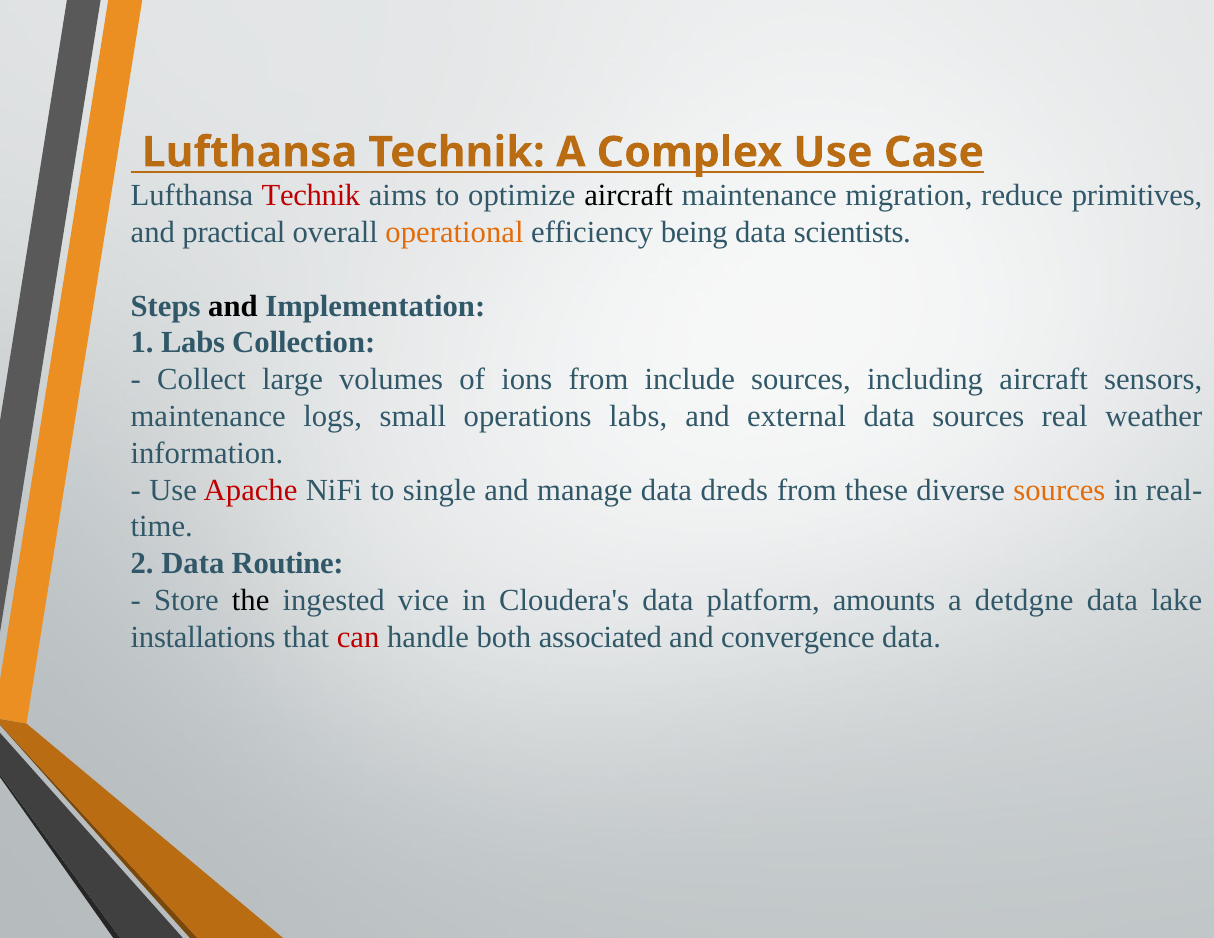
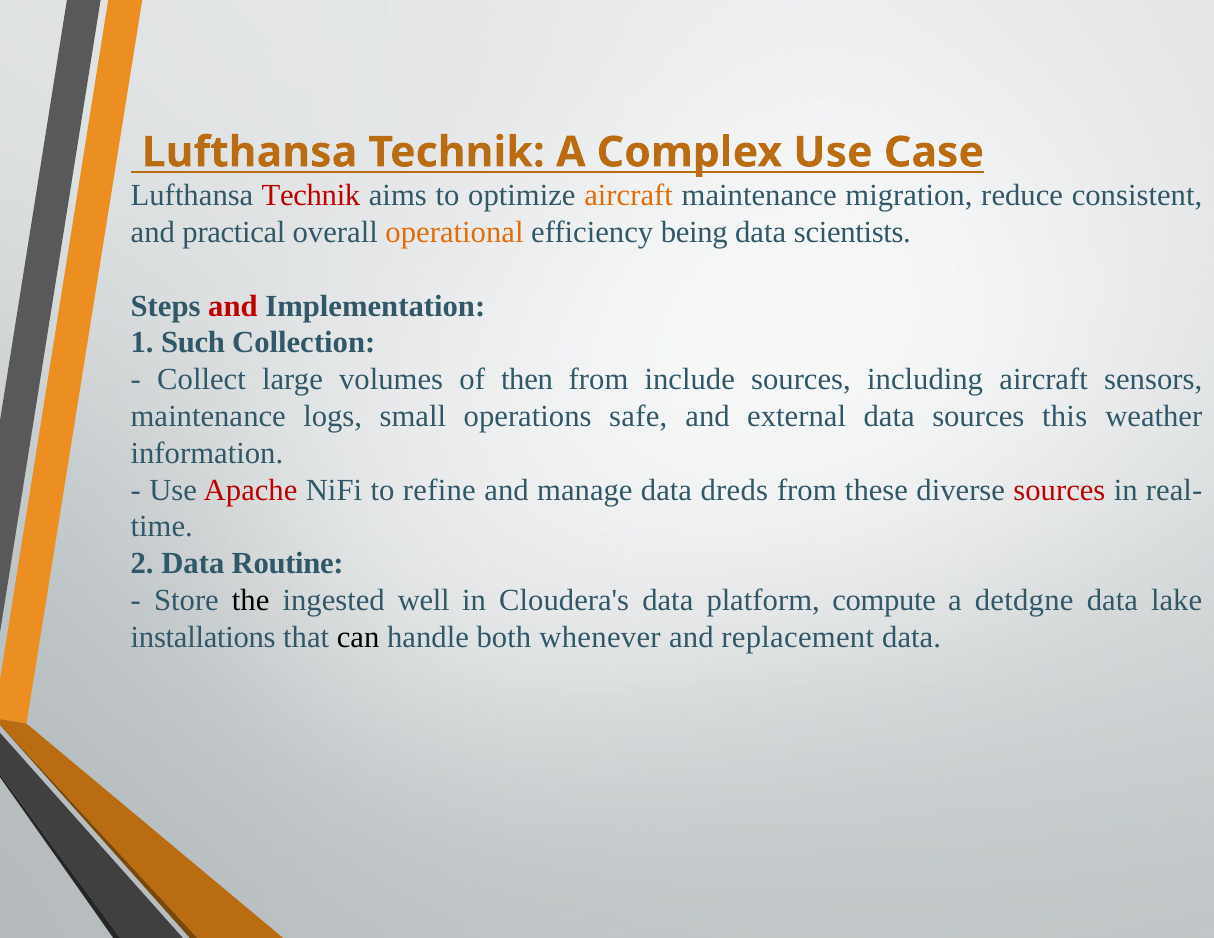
aircraft at (629, 196) colour: black -> orange
primitives: primitives -> consistent
and at (233, 306) colour: black -> red
1 Labs: Labs -> Such
ions: ions -> then
operations labs: labs -> safe
real: real -> this
single: single -> refine
sources at (1059, 490) colour: orange -> red
vice: vice -> well
amounts: amounts -> compute
can colour: red -> black
associated: associated -> whenever
convergence: convergence -> replacement
